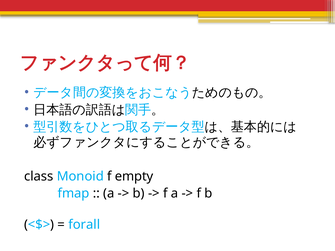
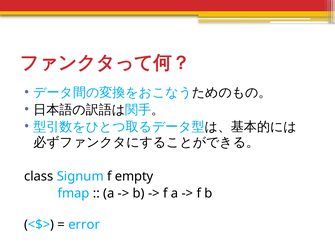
Monoid: Monoid -> Signum
forall: forall -> error
